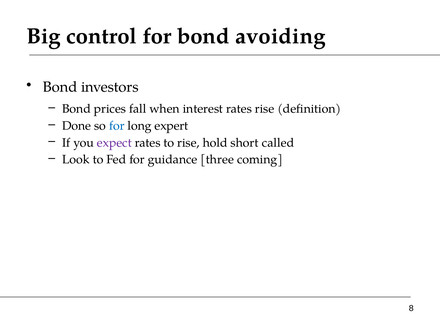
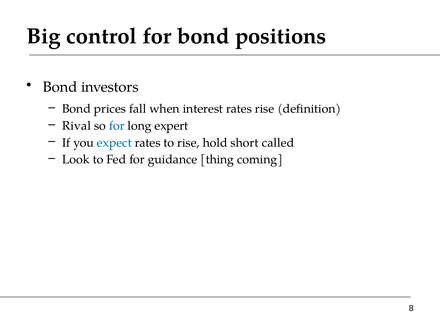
avoiding: avoiding -> positions
Done: Done -> Rival
expect colour: purple -> blue
three: three -> thing
